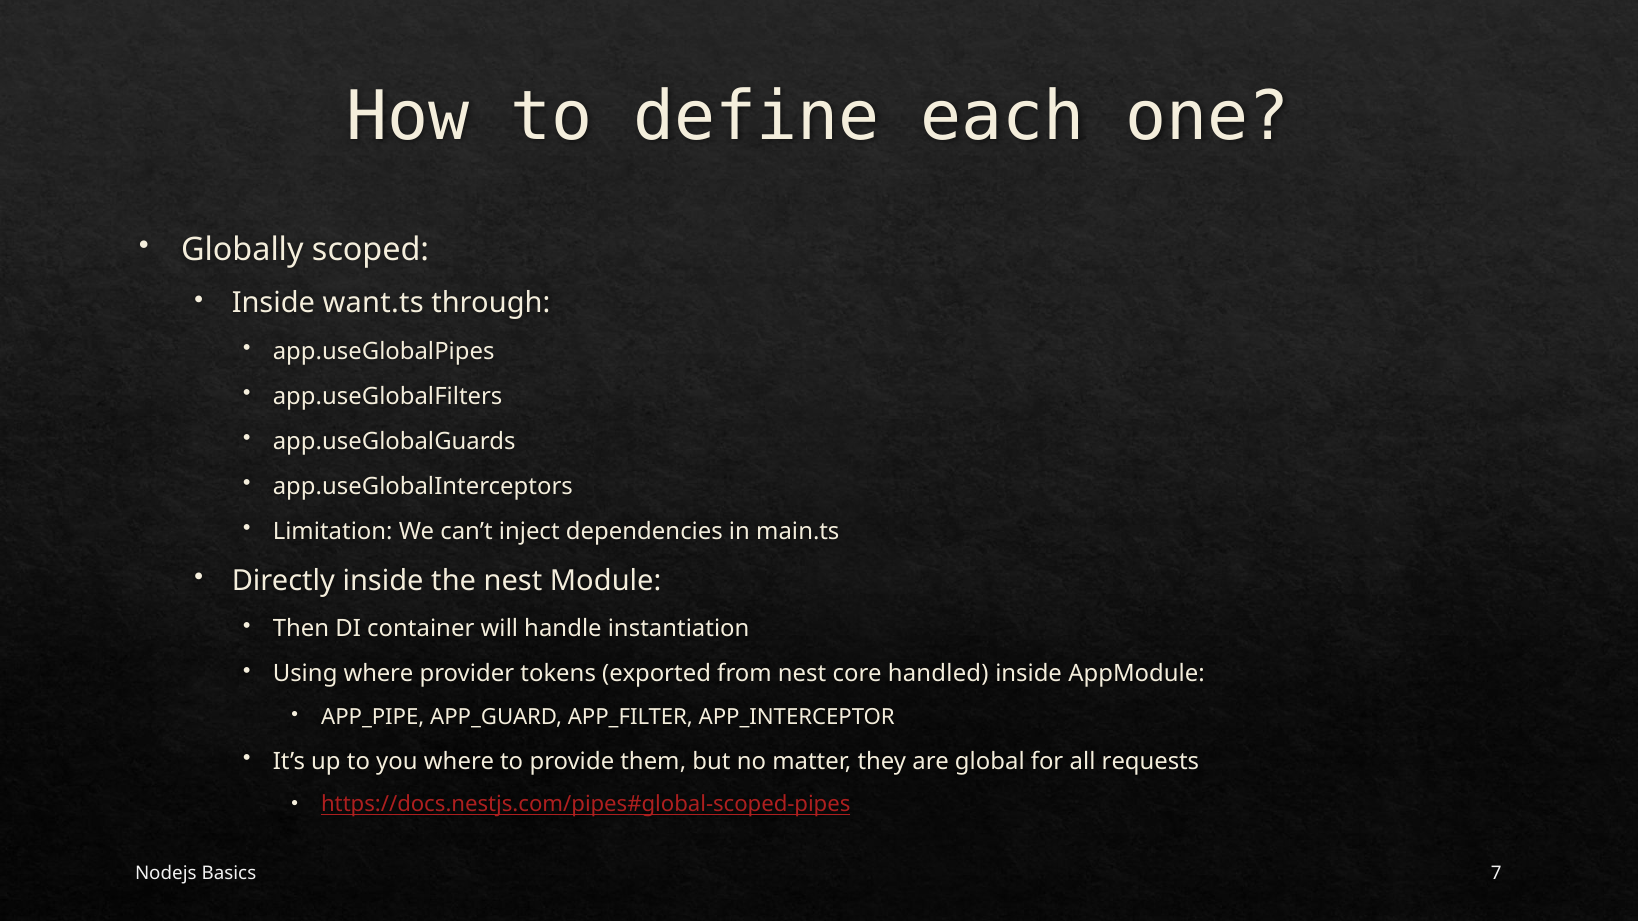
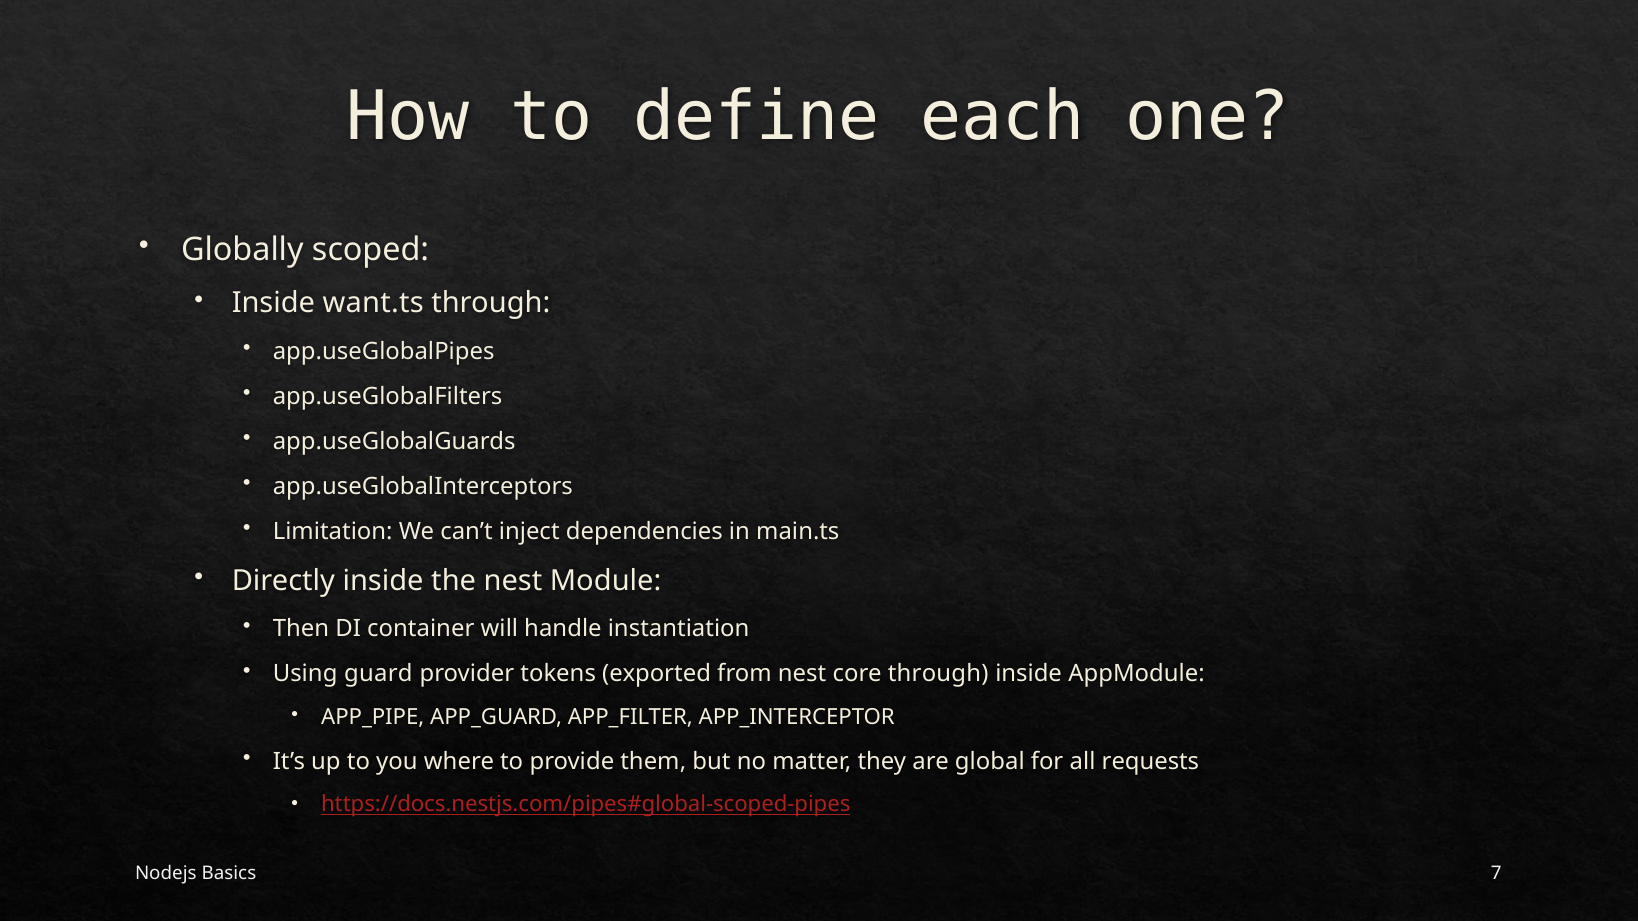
Using where: where -> guard
core handled: handled -> through
